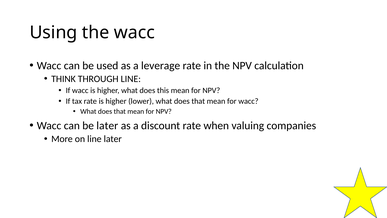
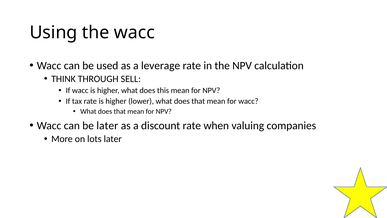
THROUGH LINE: LINE -> SELL
on line: line -> lots
